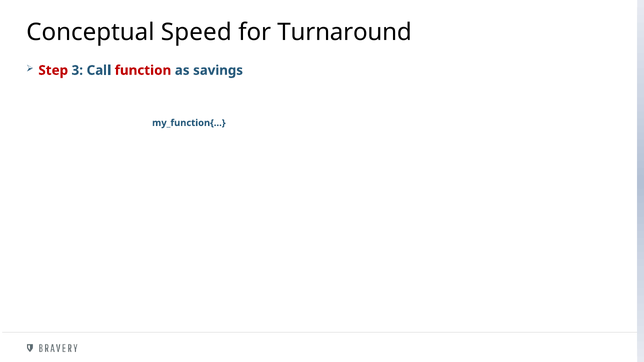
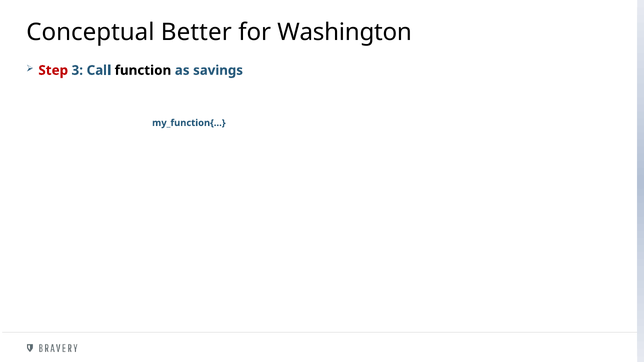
Speed: Speed -> Better
Turnaround: Turnaround -> Washington
function colour: red -> black
